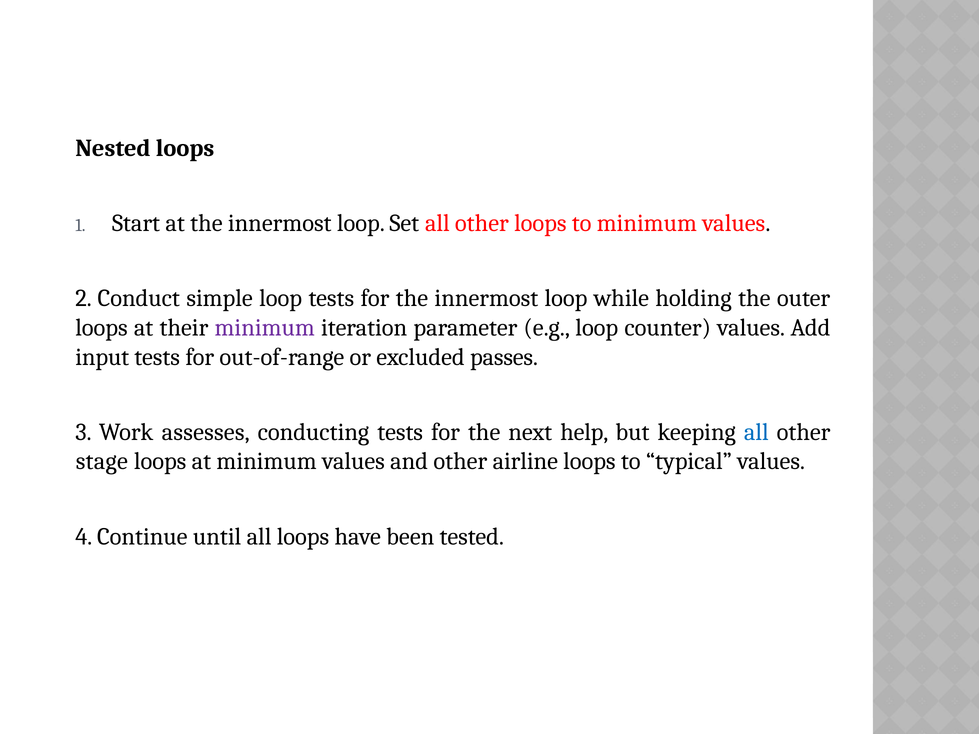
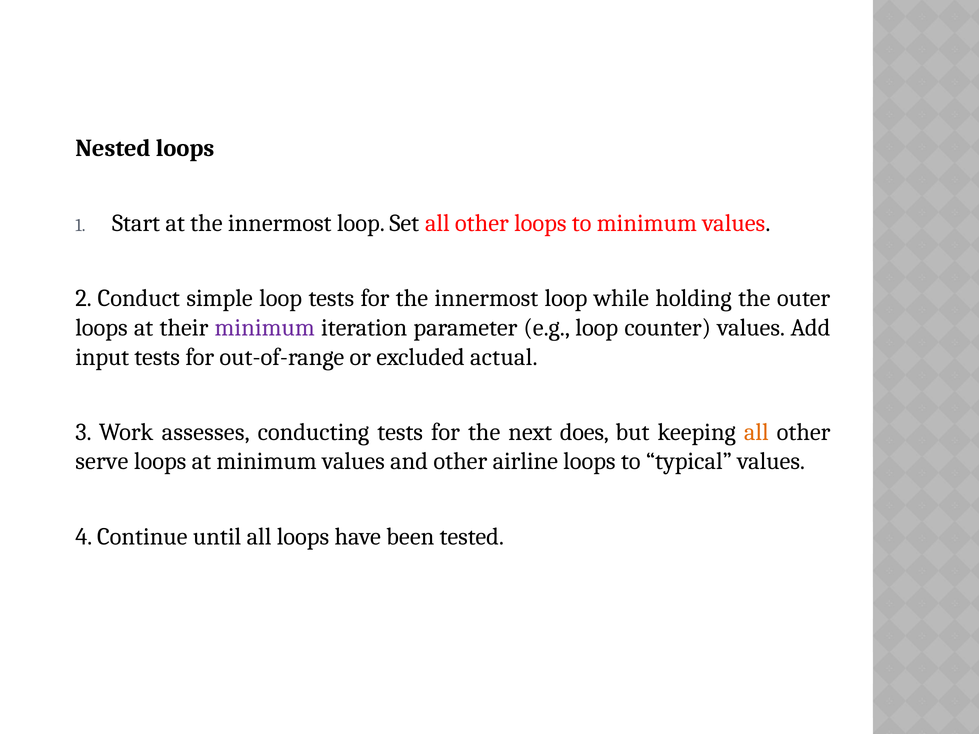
passes: passes -> actual
help: help -> does
all at (756, 432) colour: blue -> orange
stage: stage -> serve
